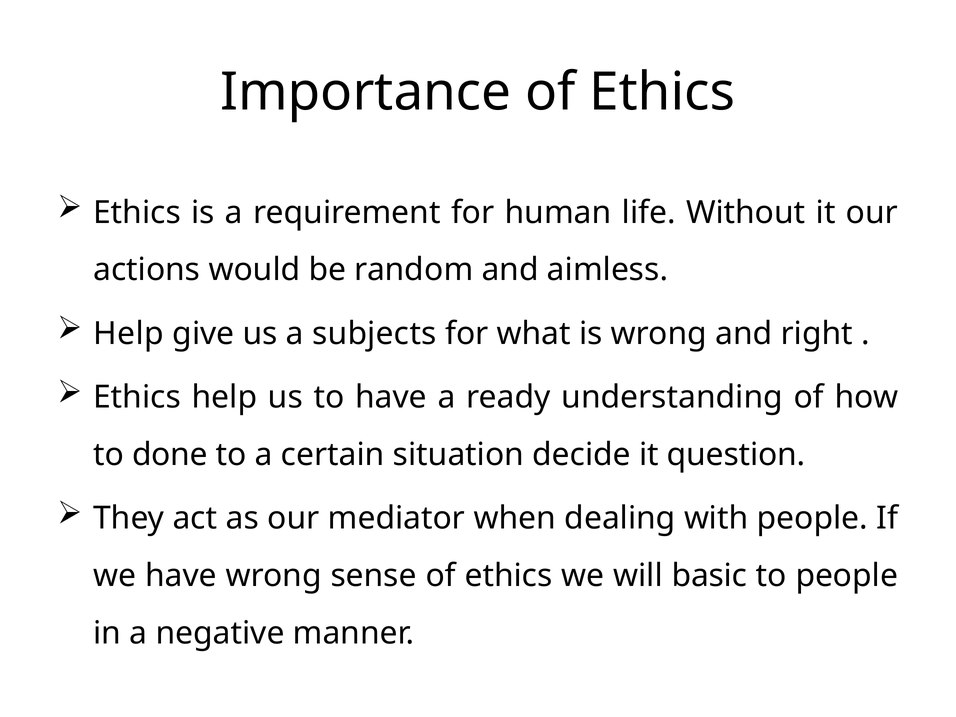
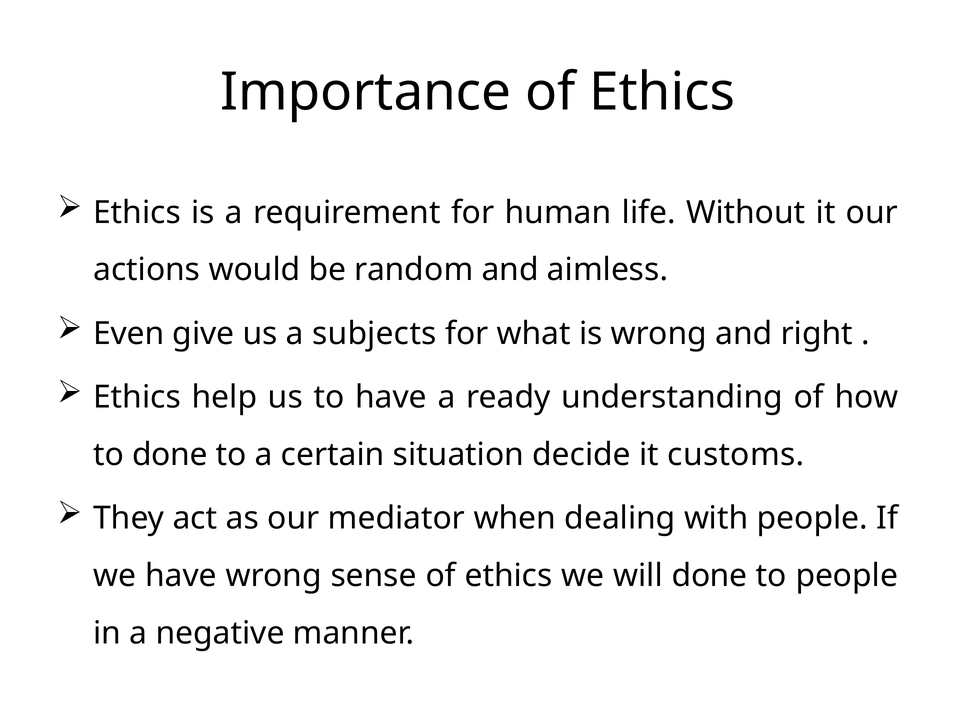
Help at (129, 334): Help -> Even
question: question -> customs
will basic: basic -> done
